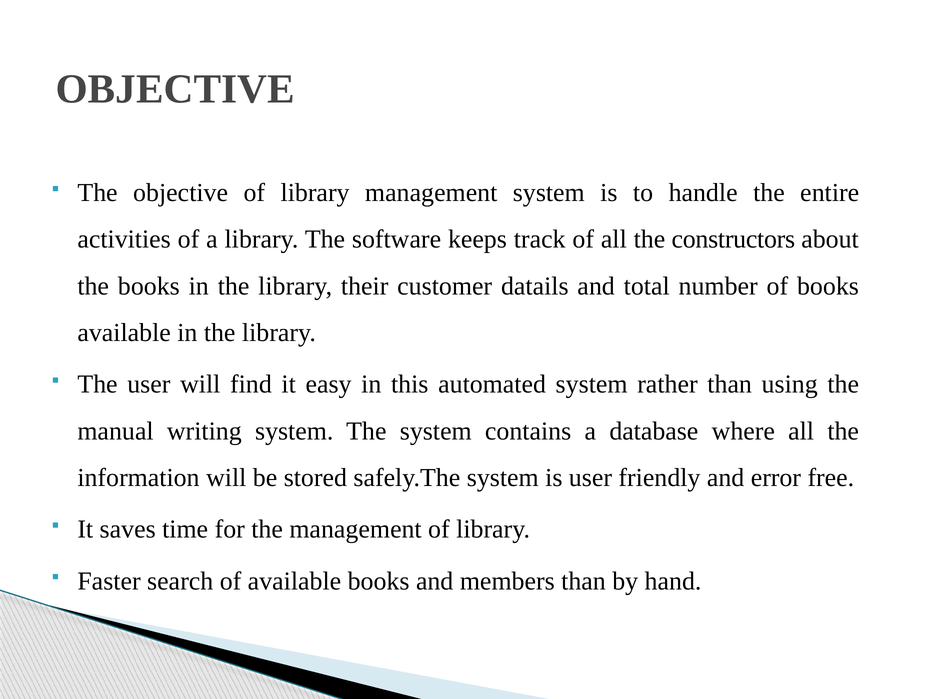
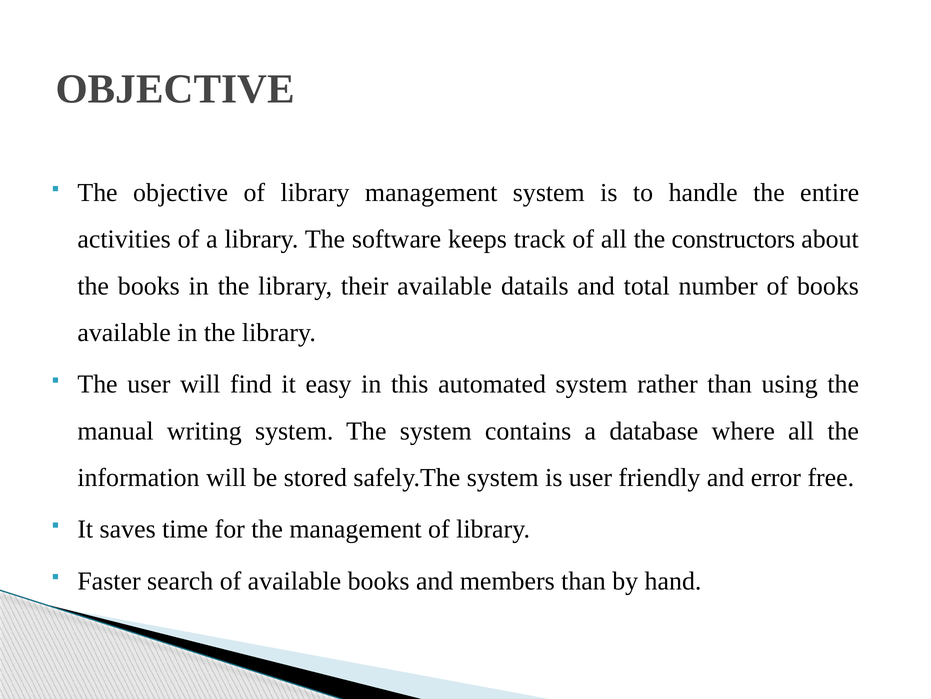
their customer: customer -> available
